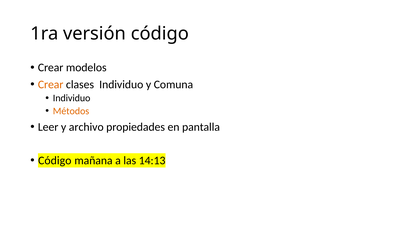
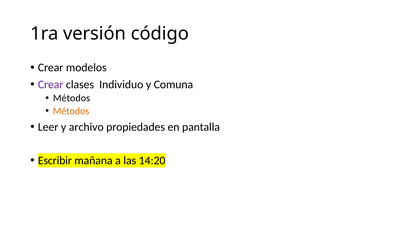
Crear at (51, 84) colour: orange -> purple
Individuo at (72, 98): Individuo -> Métodos
Código at (55, 160): Código -> Escribir
14:13: 14:13 -> 14:20
